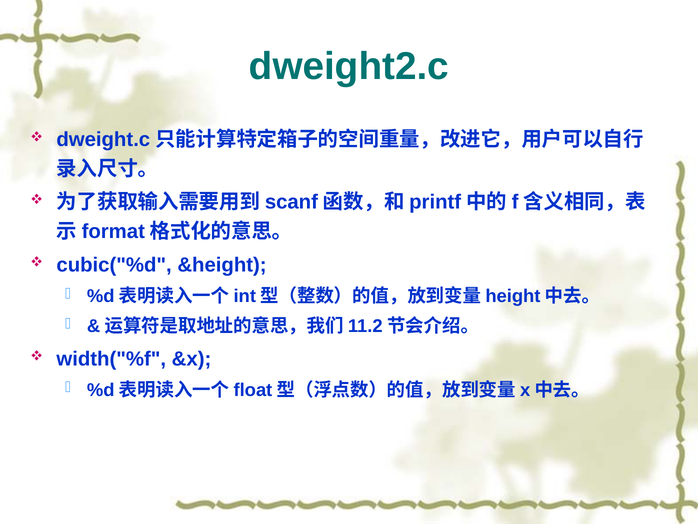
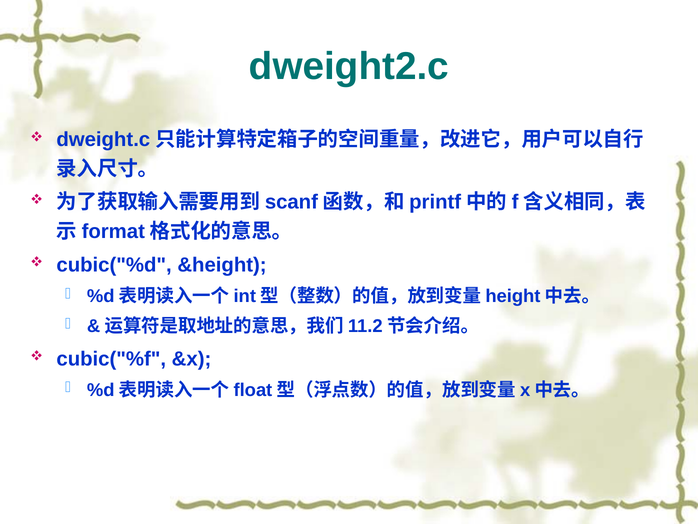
width("%f: width("%f -> cubic("%f
